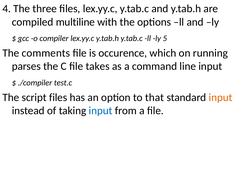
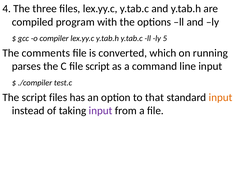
multiline: multiline -> program
occurence: occurence -> converted
file takes: takes -> script
input at (101, 111) colour: blue -> purple
